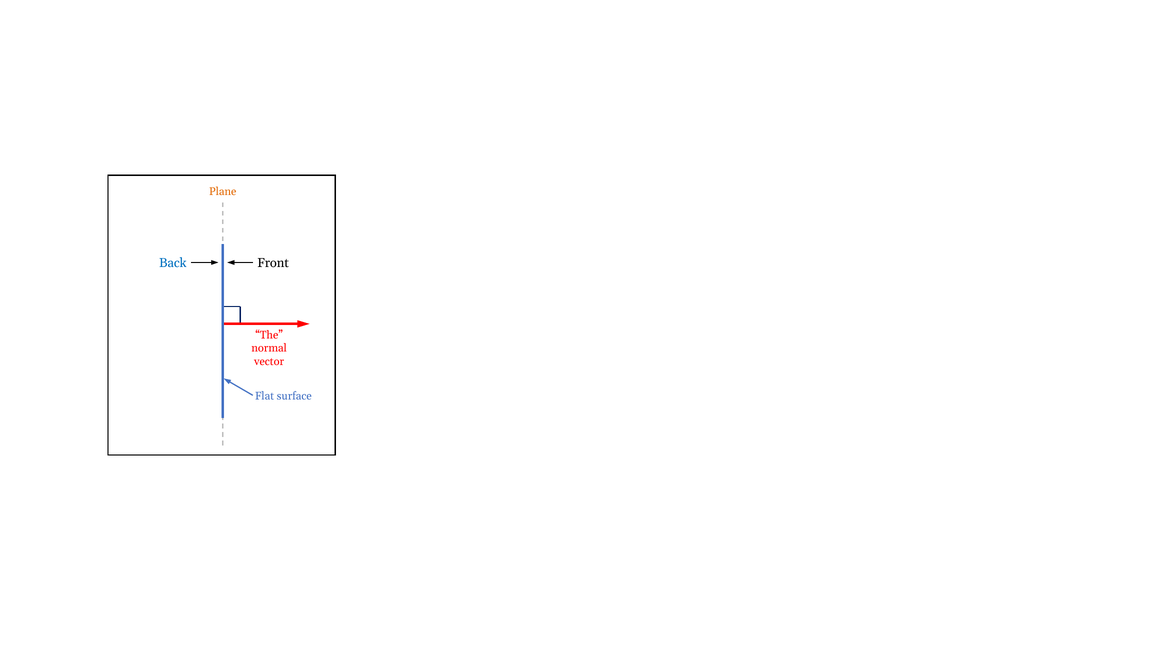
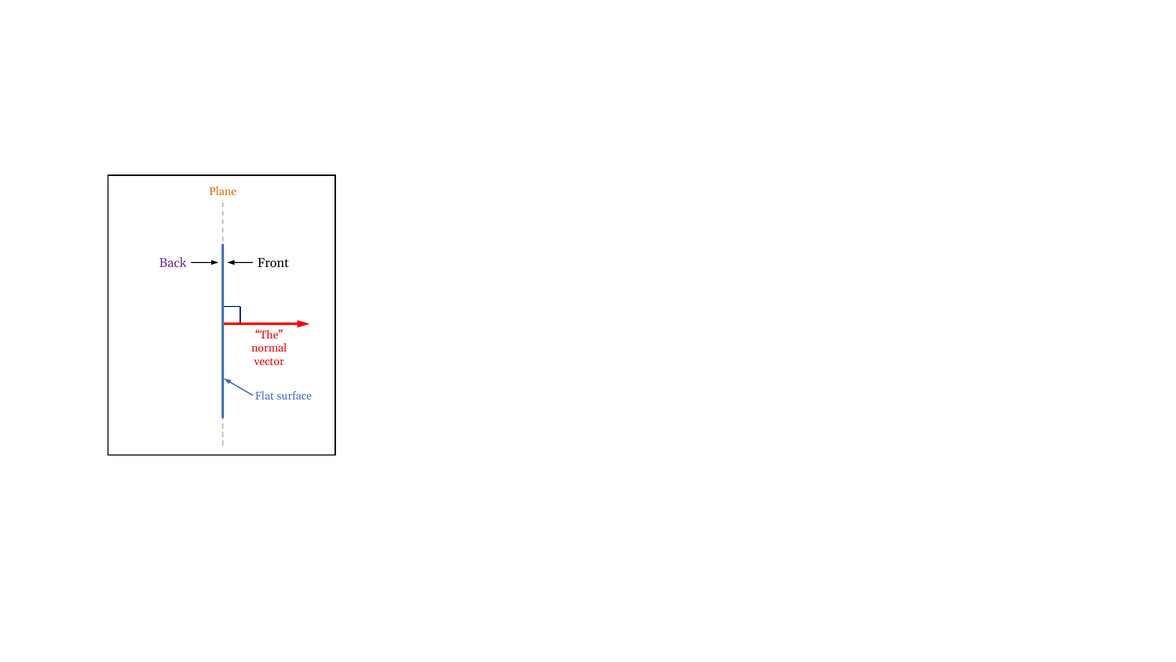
Back colour: blue -> purple
